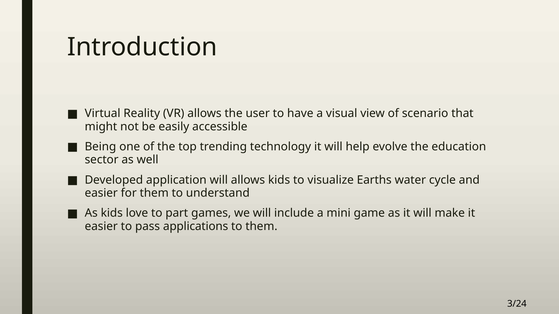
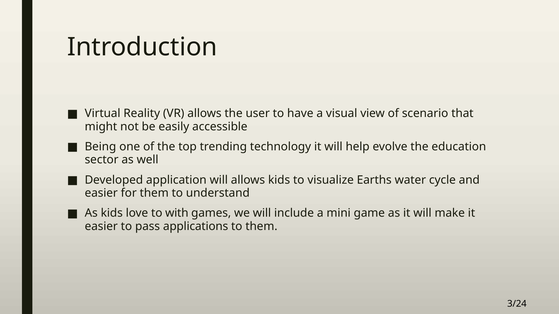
part: part -> with
